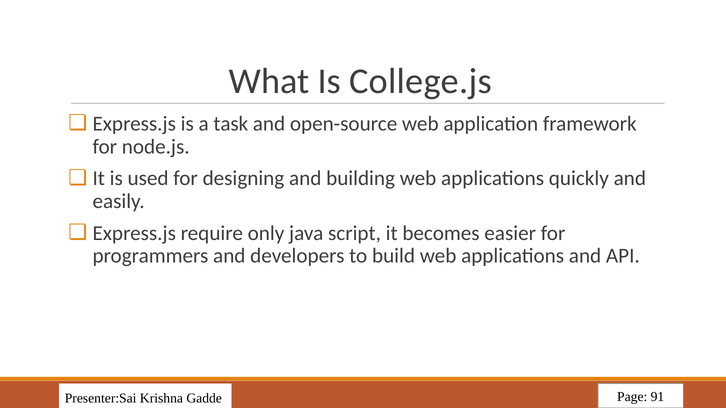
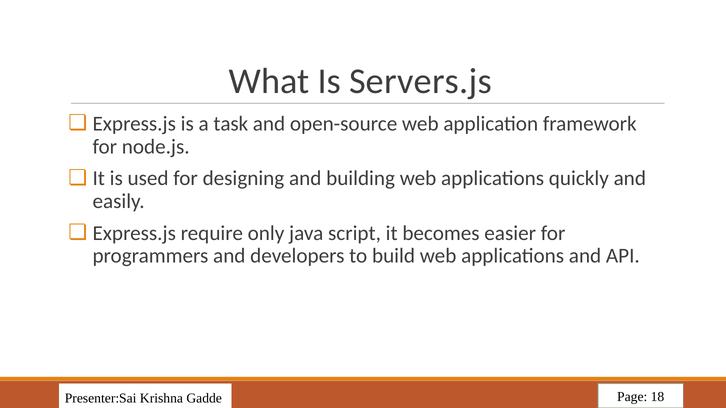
College.js: College.js -> Servers.js
91: 91 -> 18
